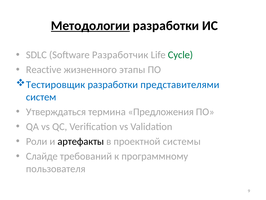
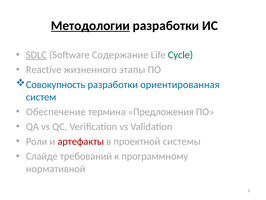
SDLC underline: none -> present
Разработчик: Разработчик -> Содержание
Тестировщик: Тестировщик -> Совокупность
представителями: представителями -> ориентированная
Утверждаться: Утверждаться -> Обеспечение
артефакты colour: black -> red
пользователя: пользователя -> нормативной
